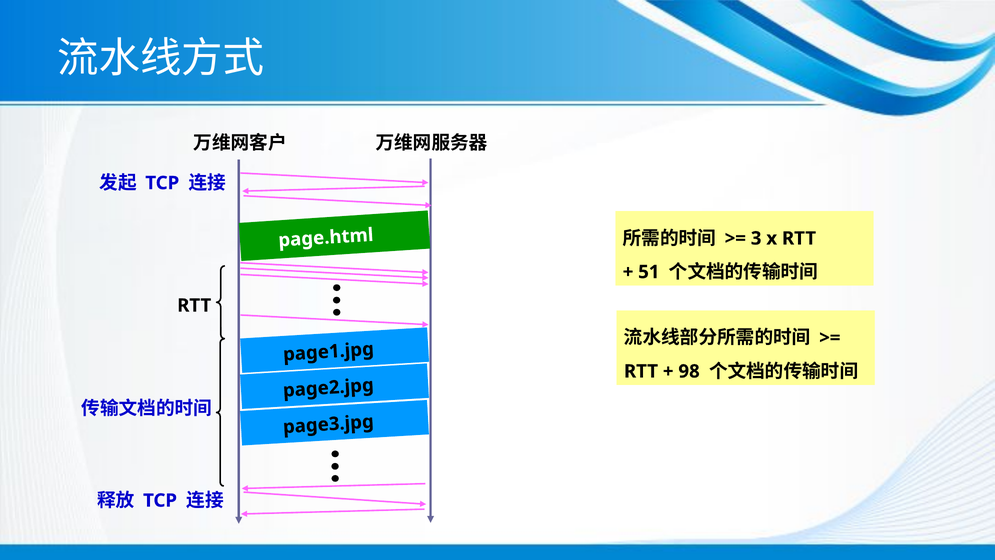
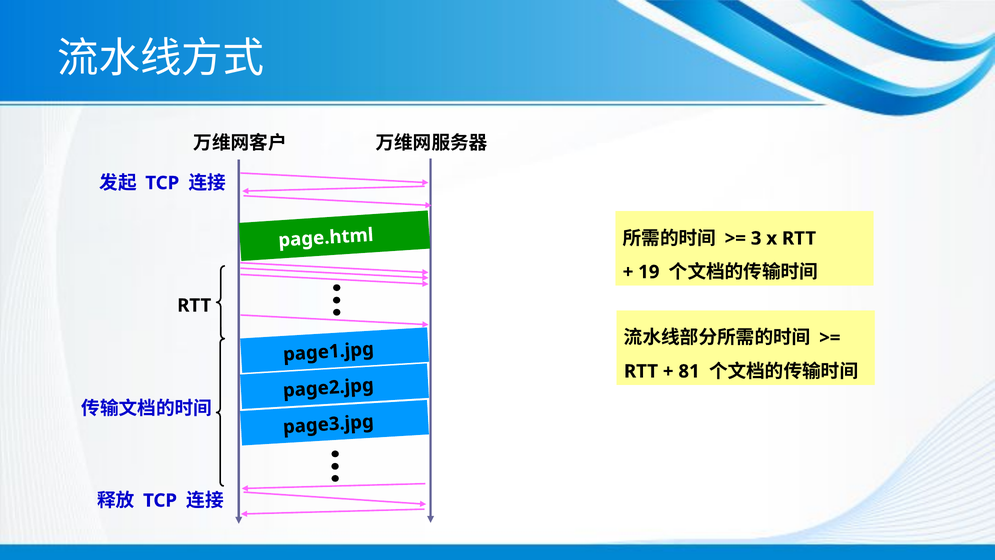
51: 51 -> 19
98: 98 -> 81
